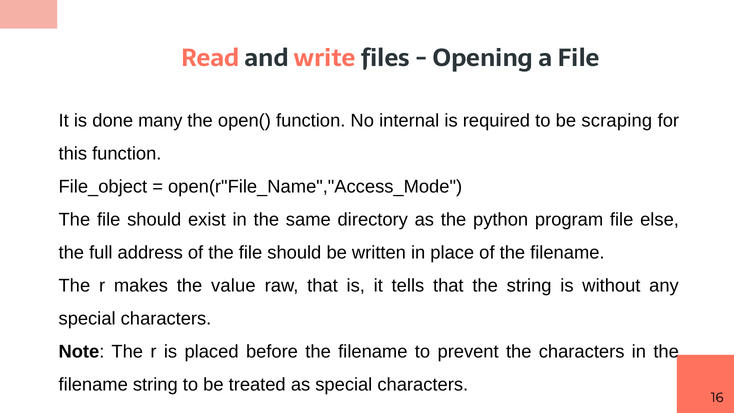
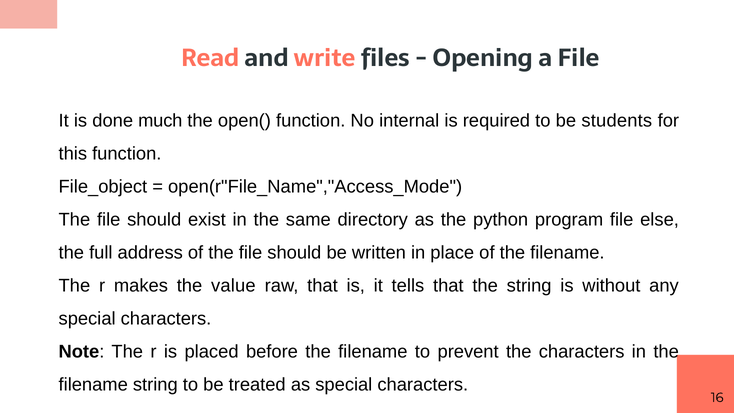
many: many -> much
scraping: scraping -> students
